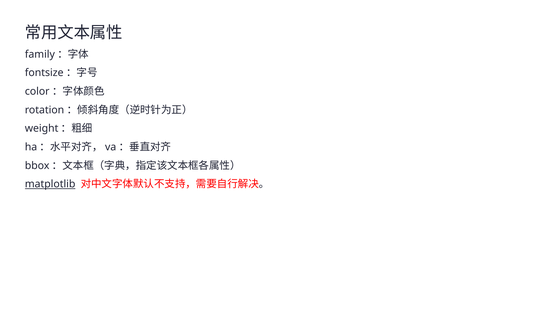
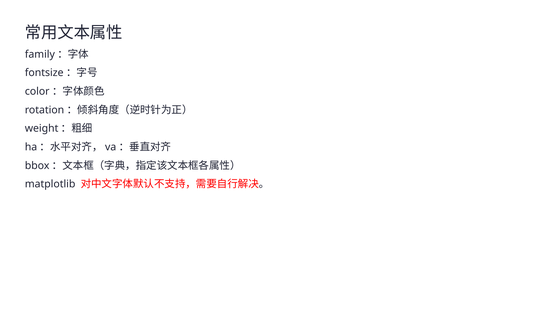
matplotlib underline: present -> none
